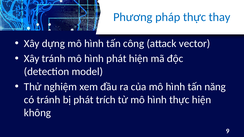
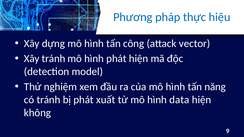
thay: thay -> hiệu
trích: trích -> xuất
hình thực: thực -> data
